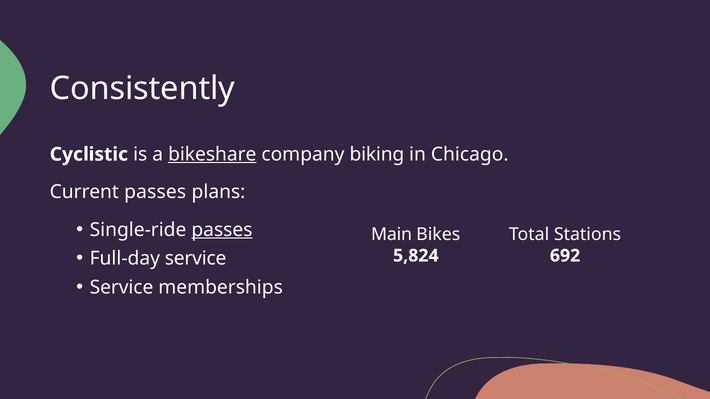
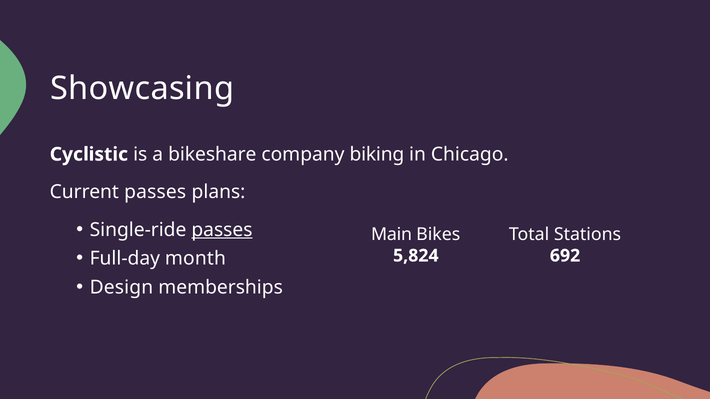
Consistently: Consistently -> Showcasing
bikeshare underline: present -> none
Full-day service: service -> month
Service at (122, 288): Service -> Design
